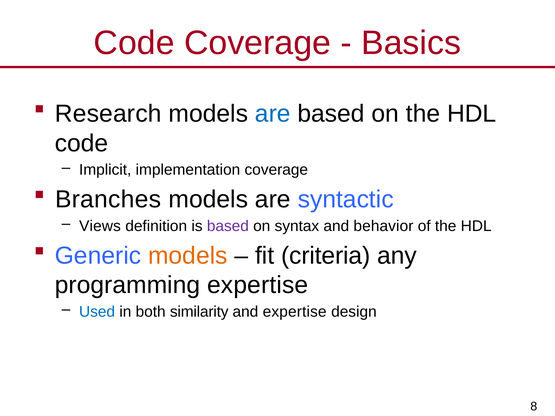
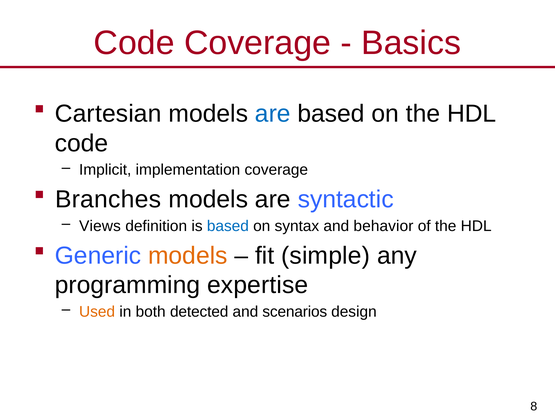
Research: Research -> Cartesian
based at (228, 226) colour: purple -> blue
criteria: criteria -> simple
Used colour: blue -> orange
similarity: similarity -> detected
and expertise: expertise -> scenarios
